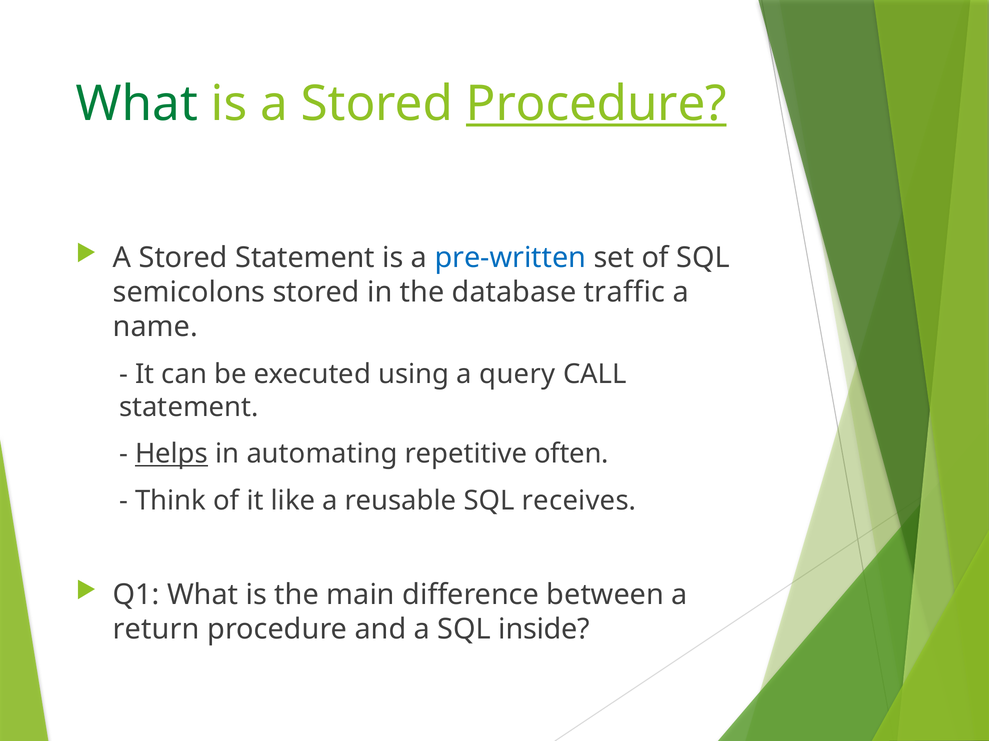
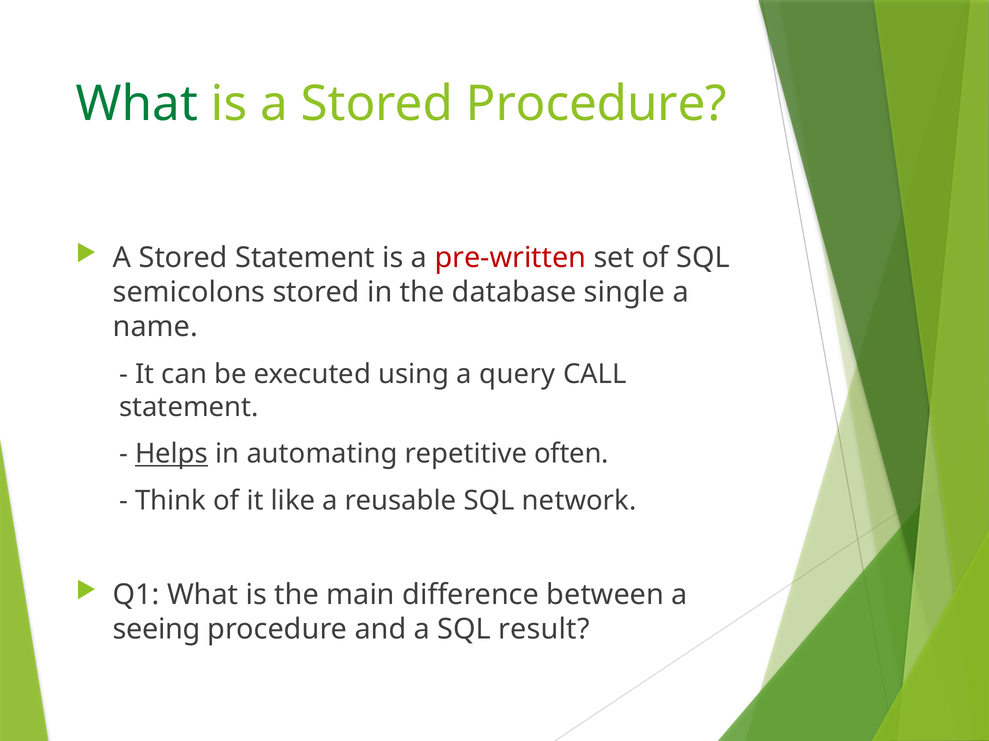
Procedure at (596, 104) underline: present -> none
pre-written colour: blue -> red
traffic: traffic -> single
receives: receives -> network
return: return -> seeing
inside: inside -> result
